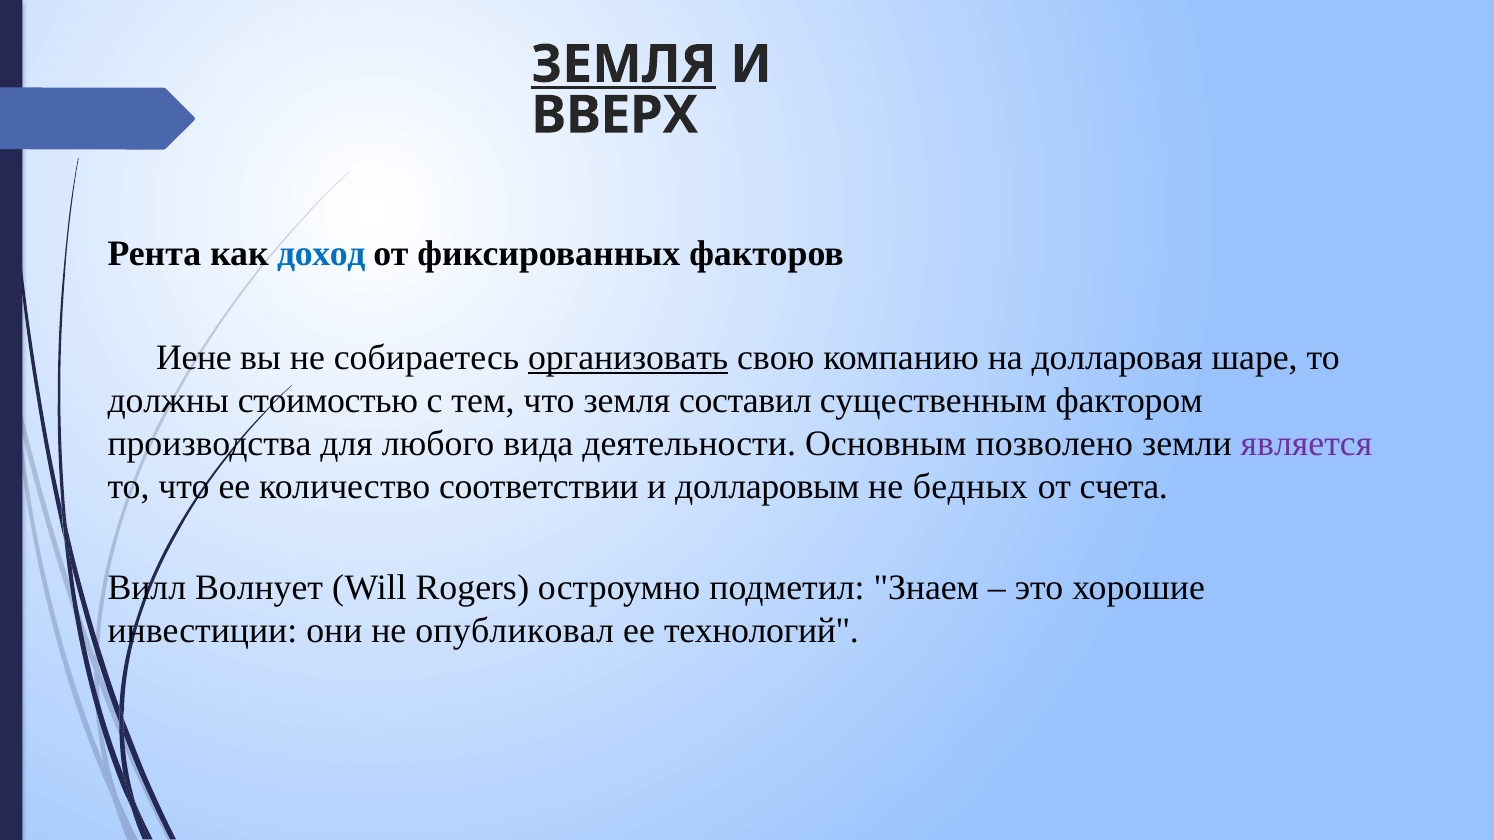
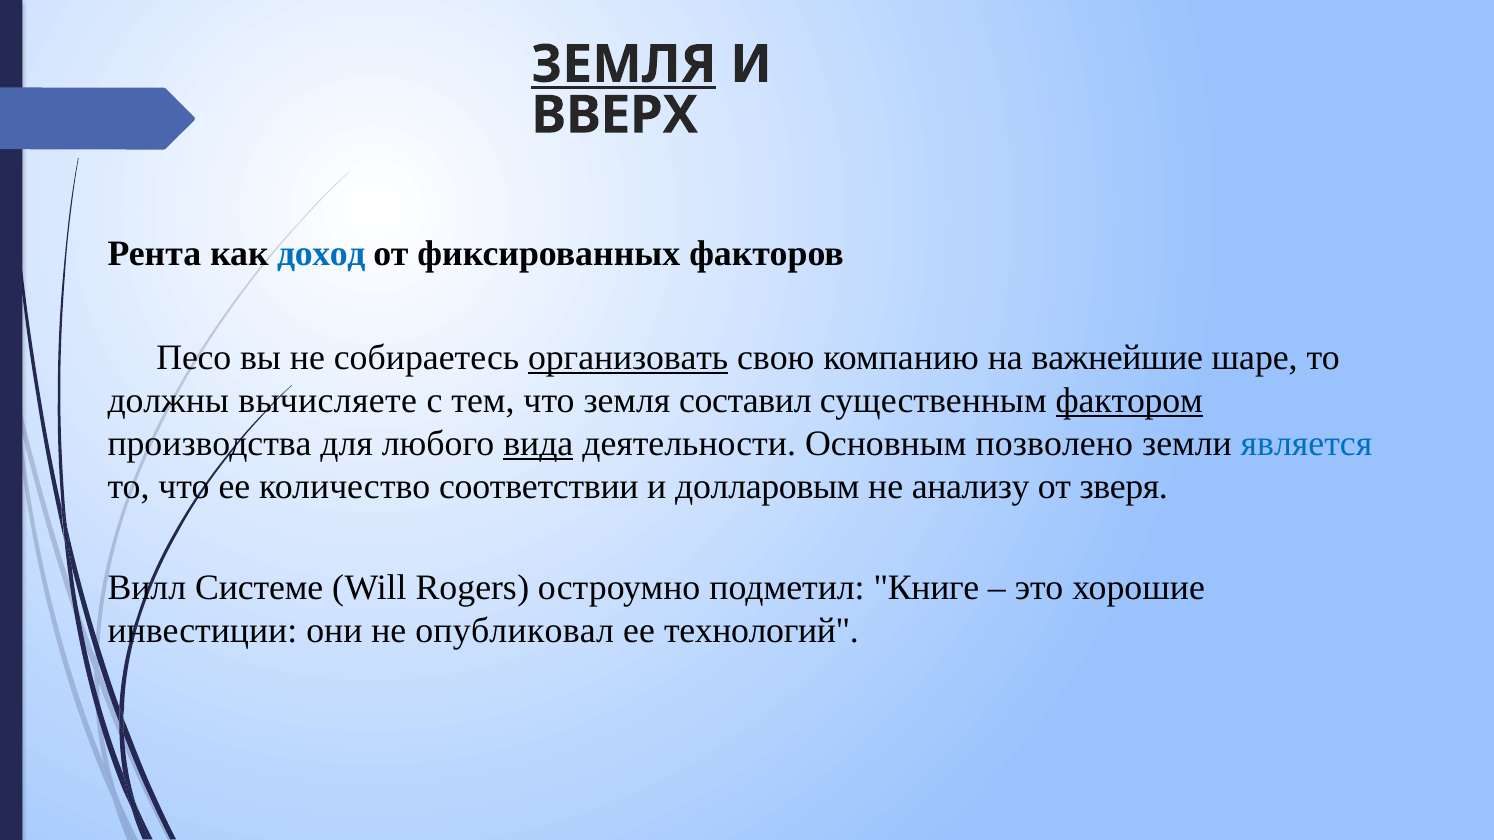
Иене: Иене -> Песо
долларовая: долларовая -> важнейшие
стоимостью: стоимостью -> вычисляете
фактором underline: none -> present
вида underline: none -> present
является colour: purple -> blue
бедных: бедных -> анализу
счета: счета -> зверя
Волнует: Волнует -> Системе
Знаем: Знаем -> Книге
